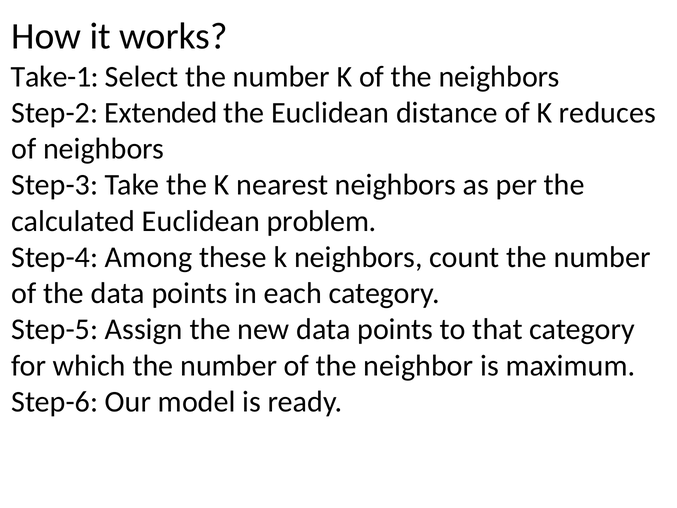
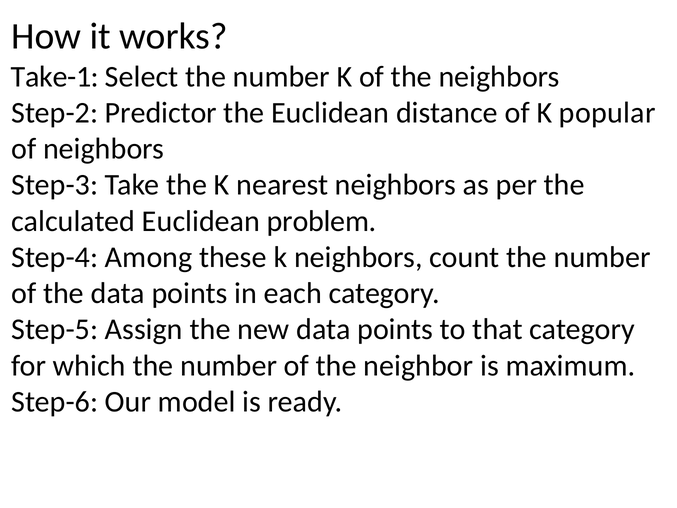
Extended: Extended -> Predictor
reduces: reduces -> popular
